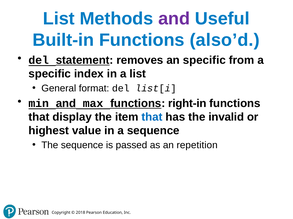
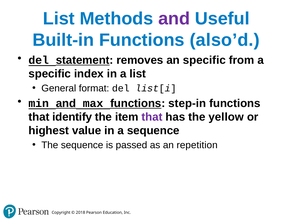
right-in: right-in -> step-in
display: display -> identify
that at (152, 117) colour: blue -> purple
invalid: invalid -> yellow
